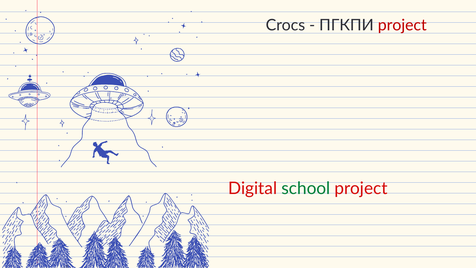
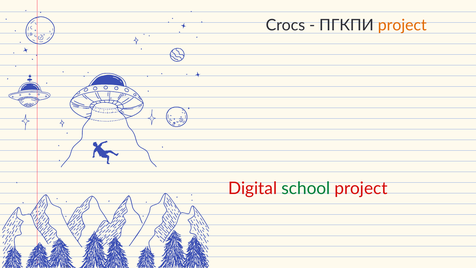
project at (402, 25) colour: red -> orange
